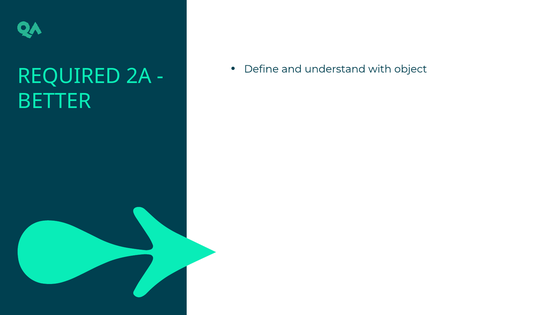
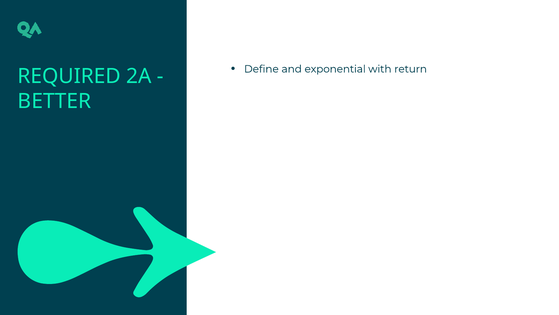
understand: understand -> exponential
object: object -> return
